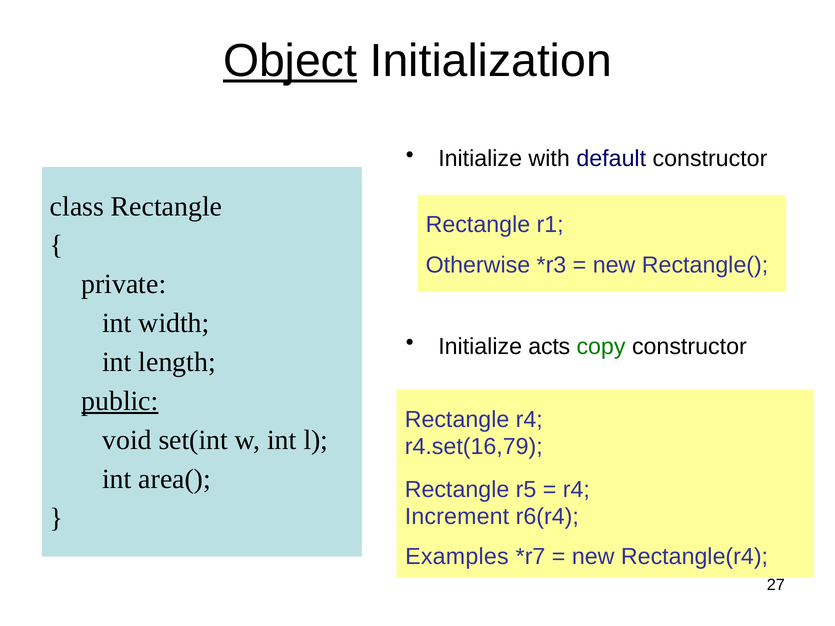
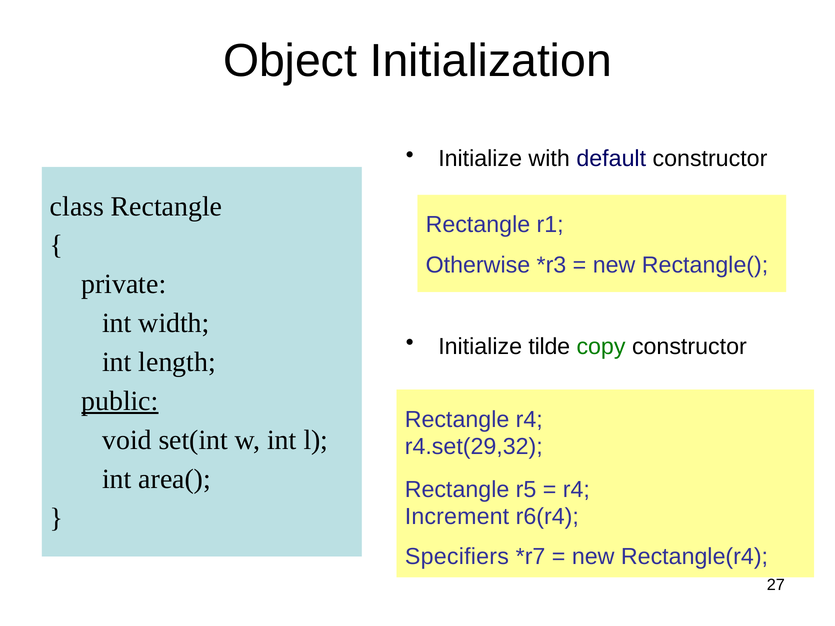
Object underline: present -> none
acts: acts -> tilde
r4.set(16,79: r4.set(16,79 -> r4.set(29,32
Examples: Examples -> Specifiers
